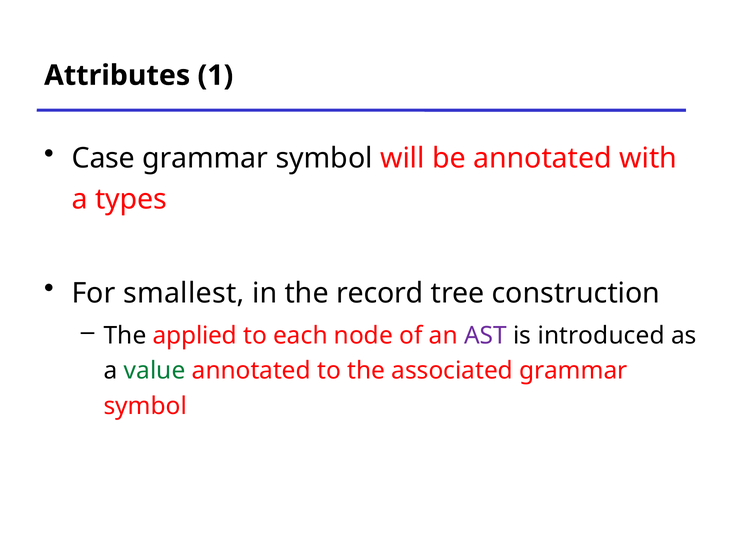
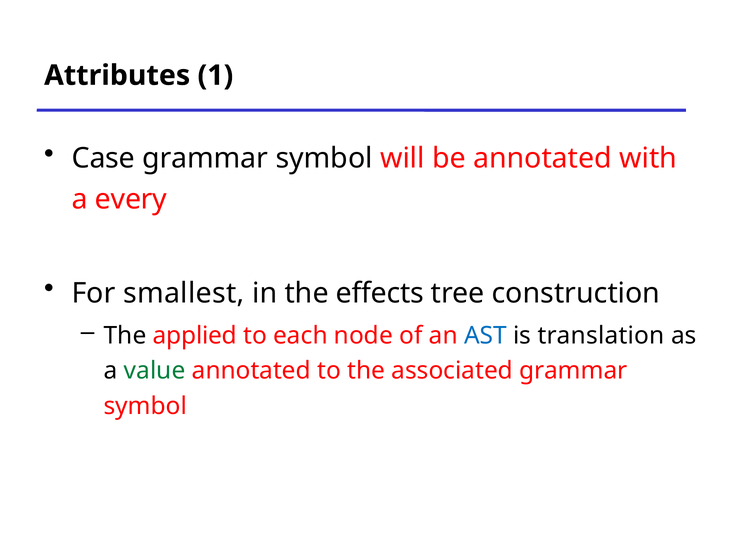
types: types -> every
record: record -> effects
AST colour: purple -> blue
introduced: introduced -> translation
